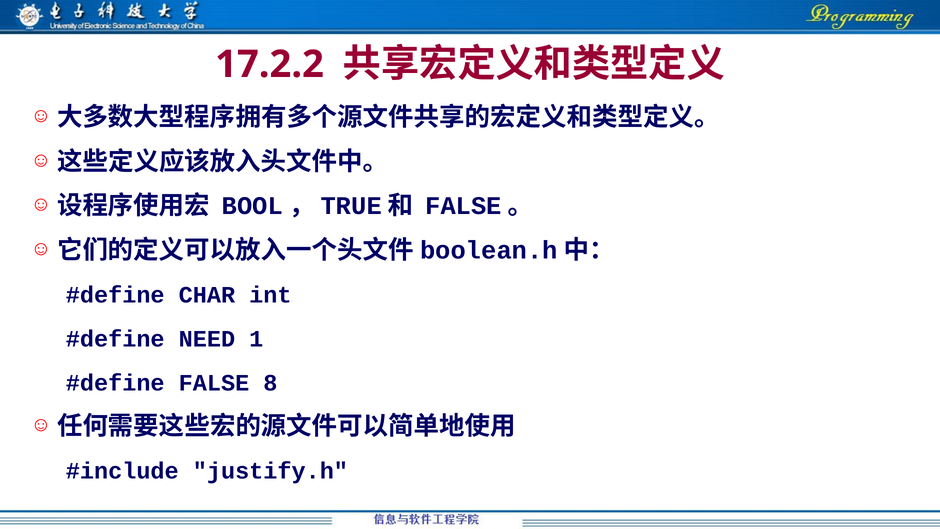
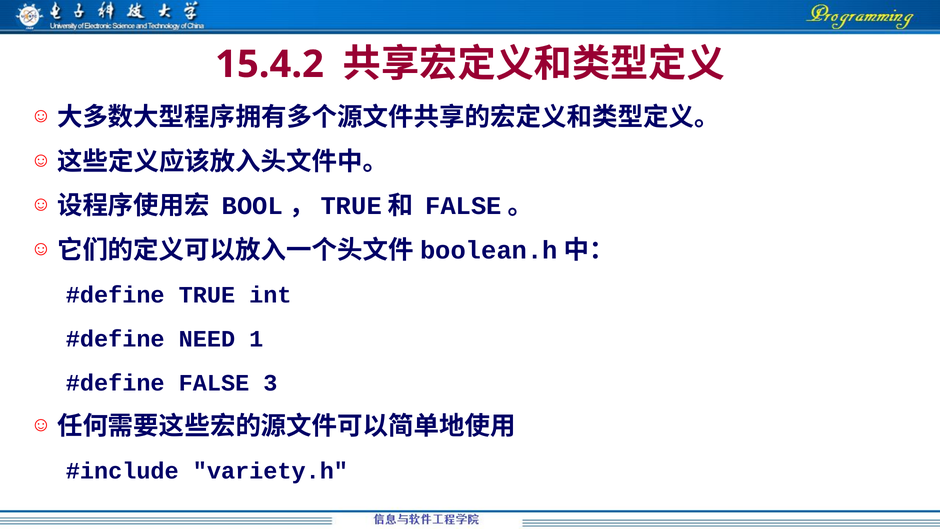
17.2.2: 17.2.2 -> 15.4.2
CHAR: CHAR -> TRUE
8: 8 -> 3
justify.h: justify.h -> variety.h
